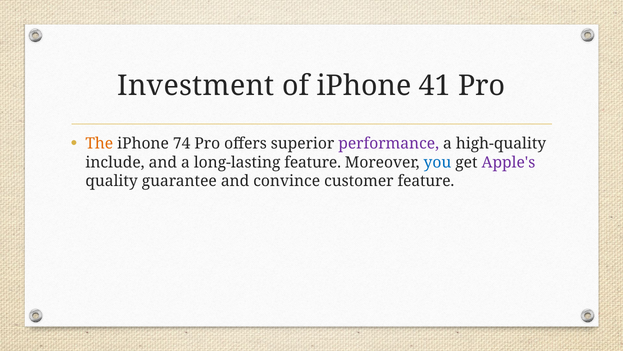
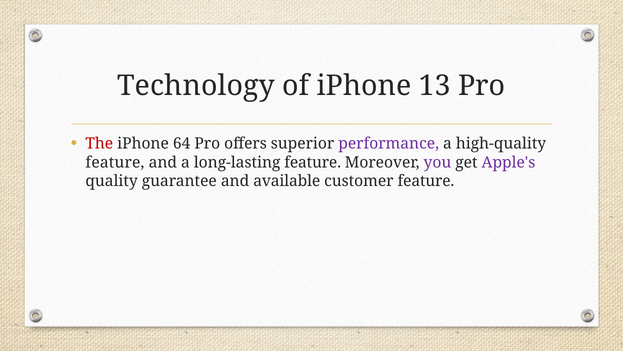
Investment: Investment -> Technology
41: 41 -> 13
The colour: orange -> red
74: 74 -> 64
include at (115, 162): include -> feature
you colour: blue -> purple
convince: convince -> available
